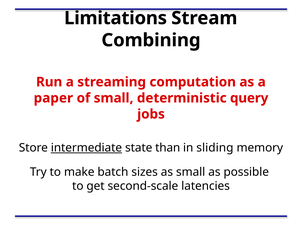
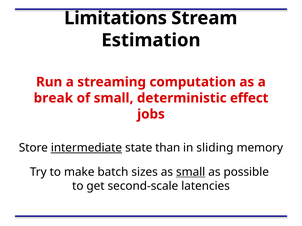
Combining: Combining -> Estimation
paper: paper -> break
query: query -> effect
small at (191, 172) underline: none -> present
